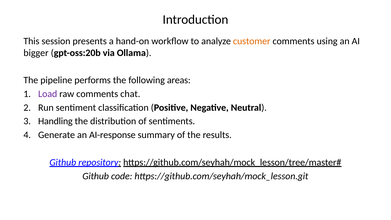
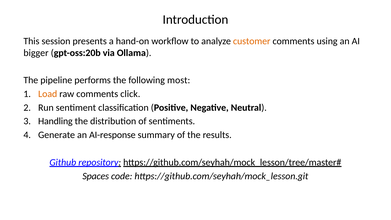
areas: areas -> most
Load colour: purple -> orange
chat: chat -> click
Github at (96, 176): Github -> Spaces
